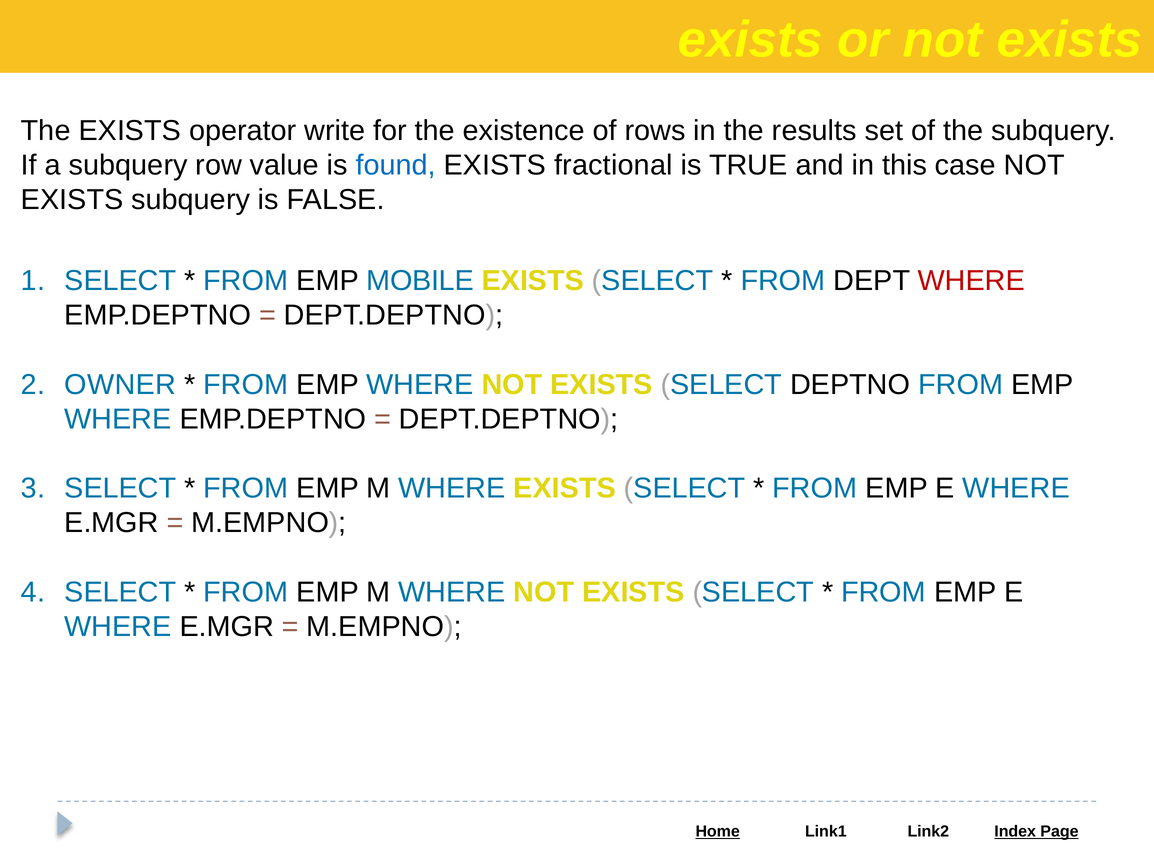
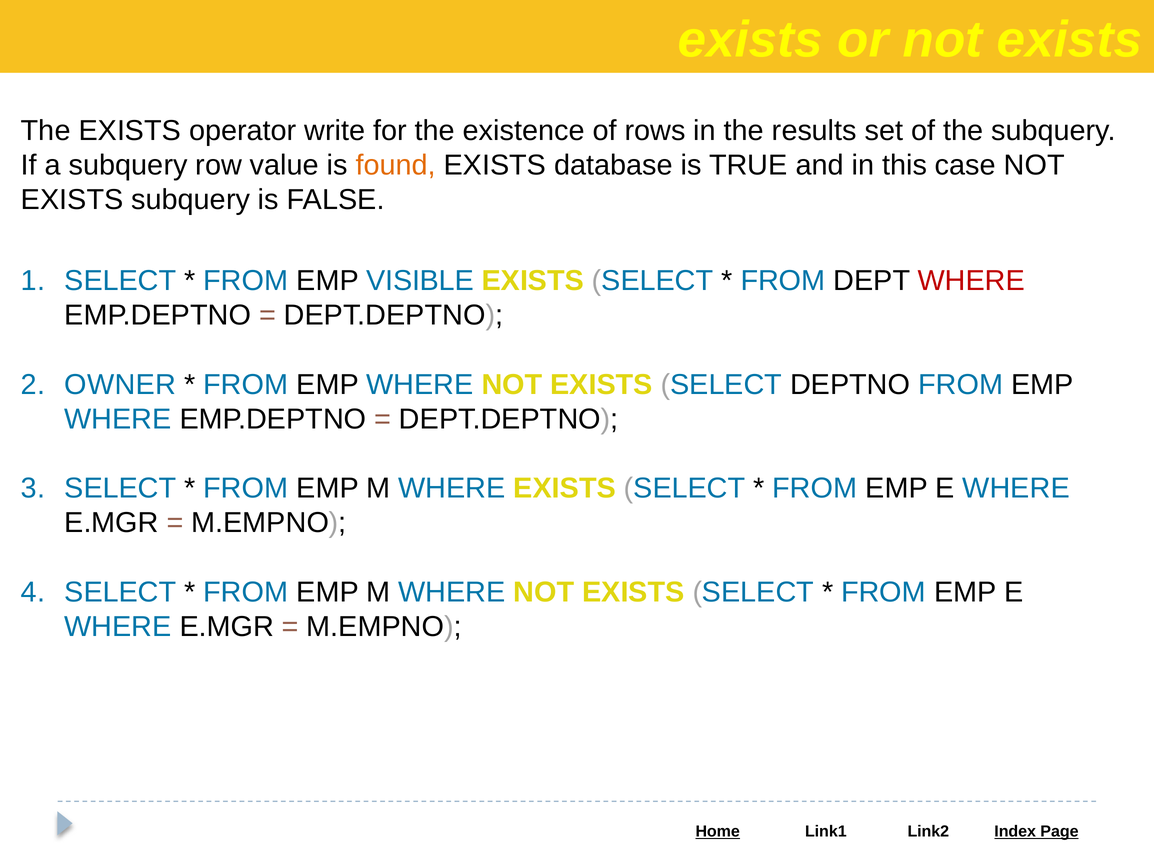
found colour: blue -> orange
fractional: fractional -> database
MOBILE: MOBILE -> VISIBLE
